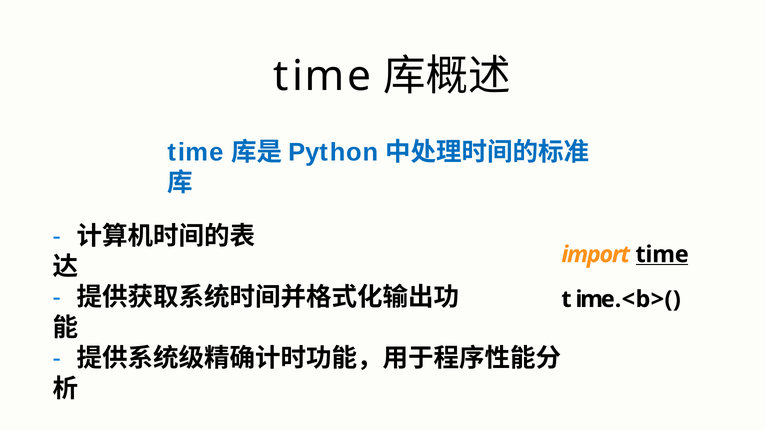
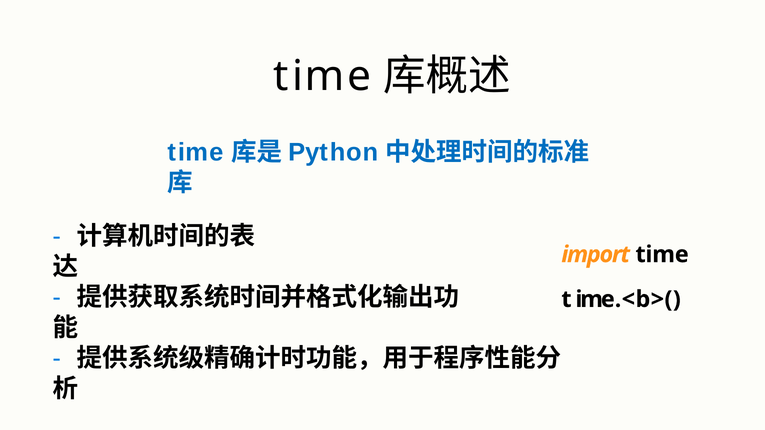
time at (662, 255) underline: present -> none
